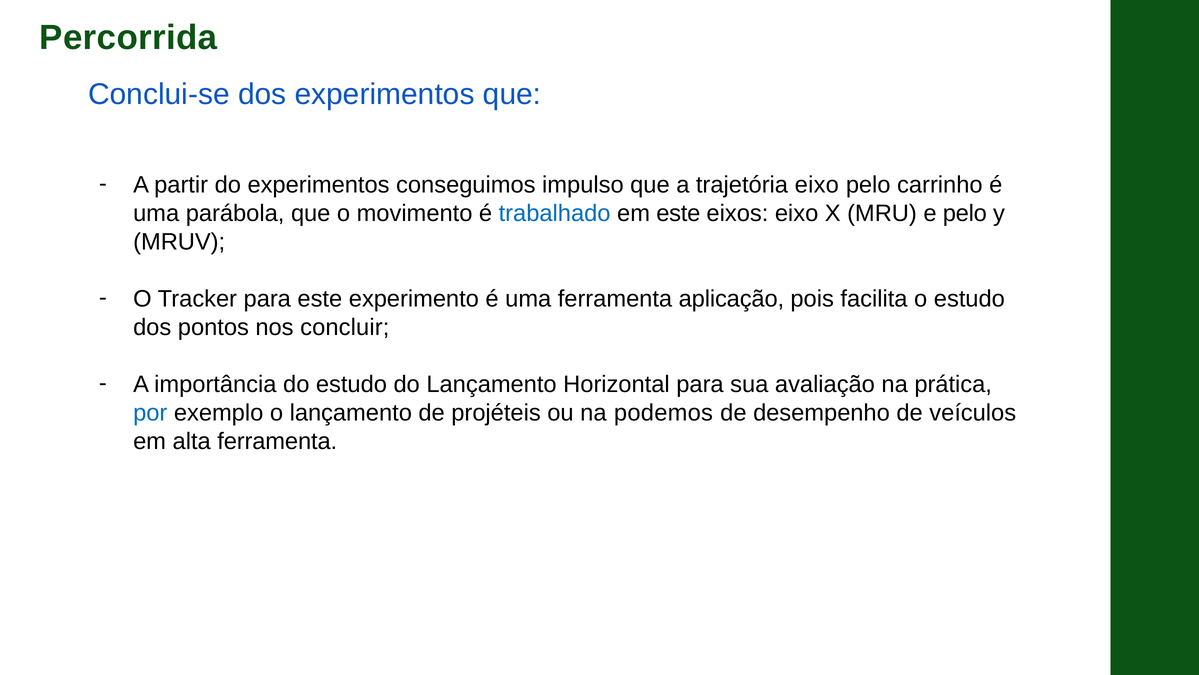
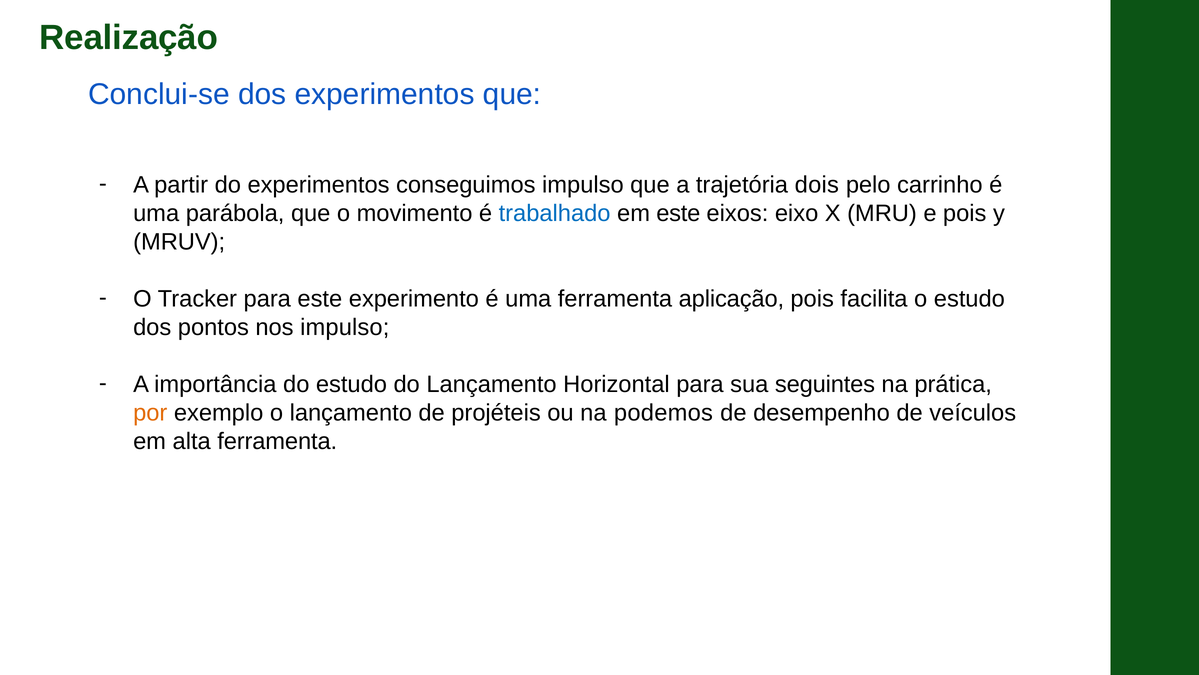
Percorrida: Percorrida -> Realização
trajetória eixo: eixo -> dois
e pelo: pelo -> pois
nos concluir: concluir -> impulso
avaliação: avaliação -> seguintes
por colour: blue -> orange
